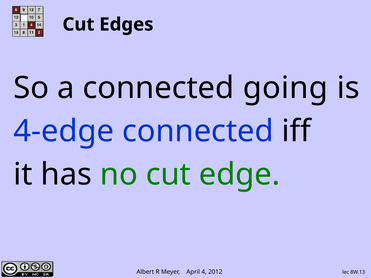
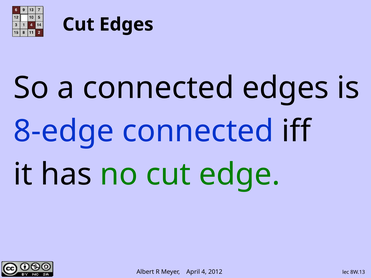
connected going: going -> edges
4-edge: 4-edge -> 8-edge
